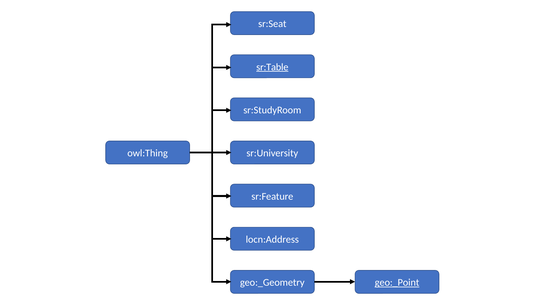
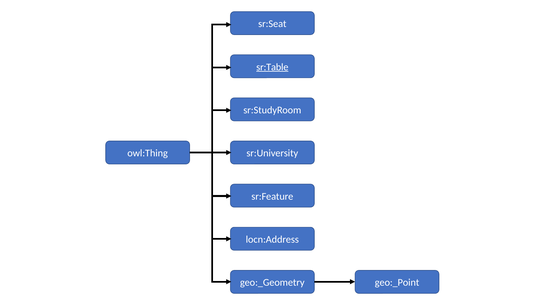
geo:_Point underline: present -> none
